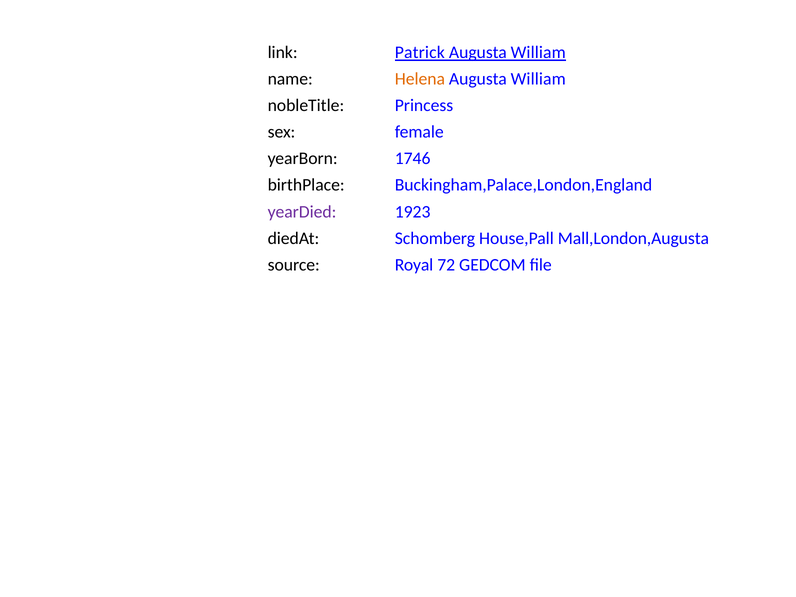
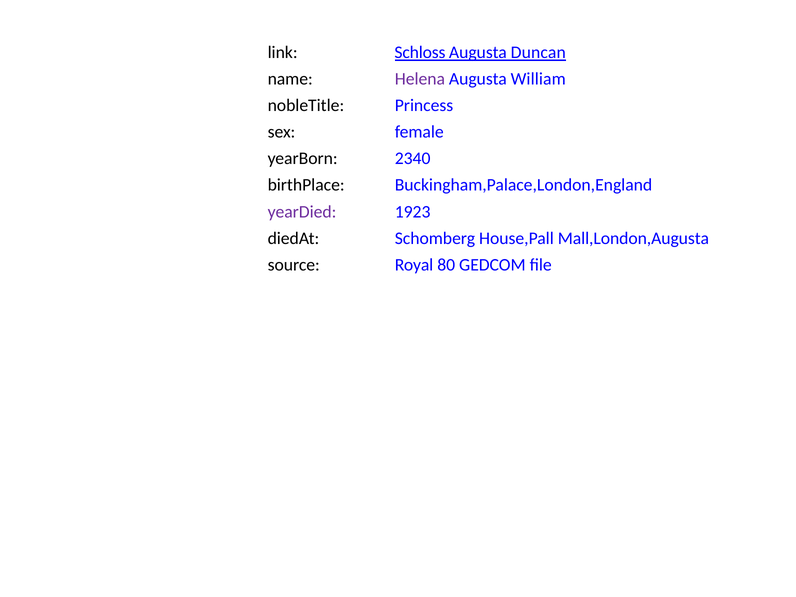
Patrick: Patrick -> Schloss
William at (538, 52): William -> Duncan
Helena colour: orange -> purple
1746: 1746 -> 2340
72: 72 -> 80
